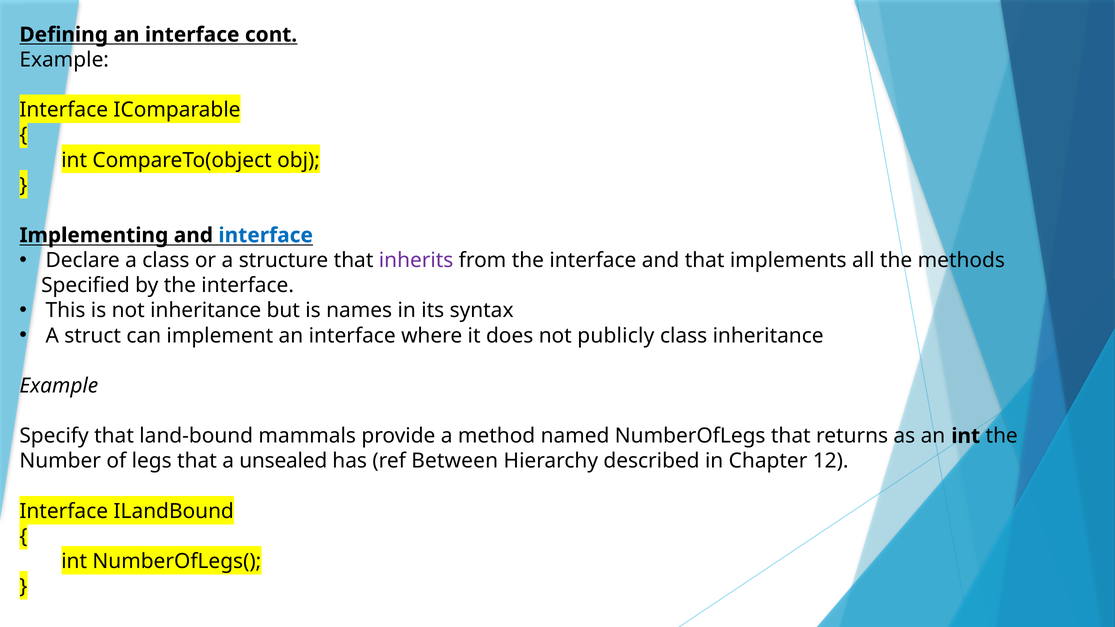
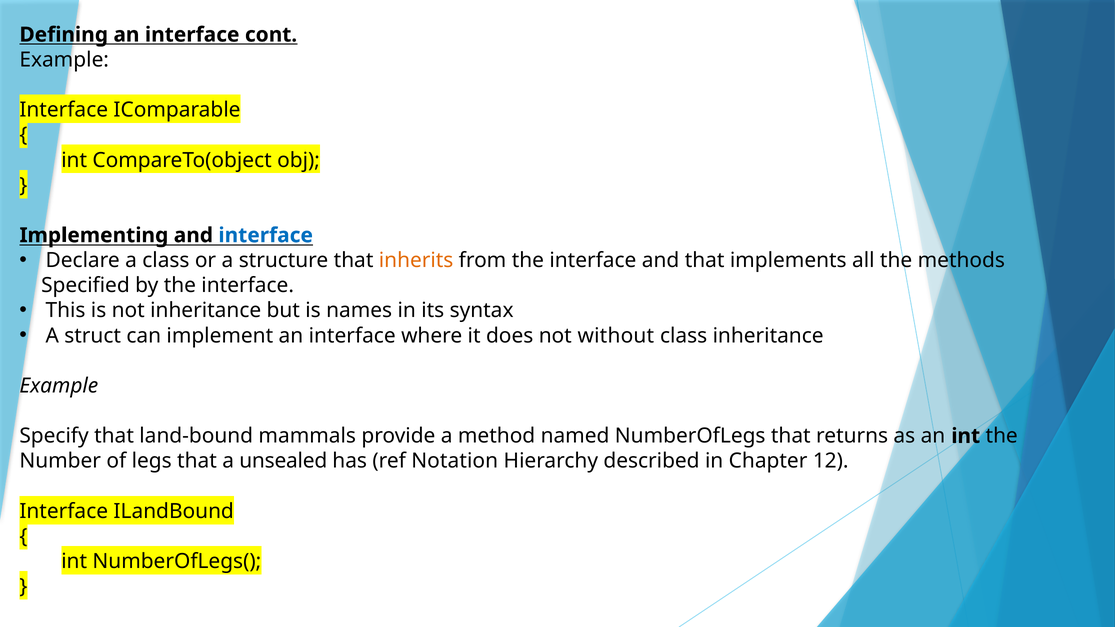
inherits colour: purple -> orange
publicly: publicly -> without
Between: Between -> Notation
